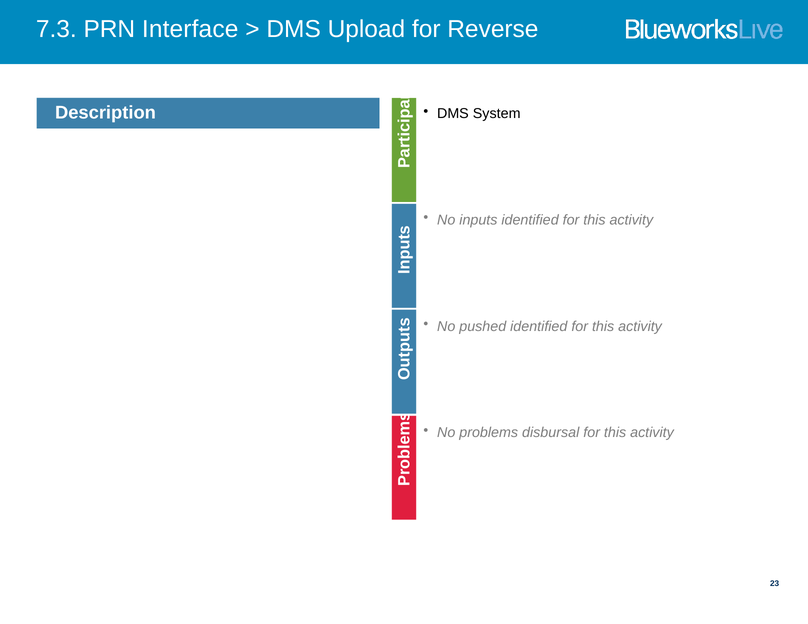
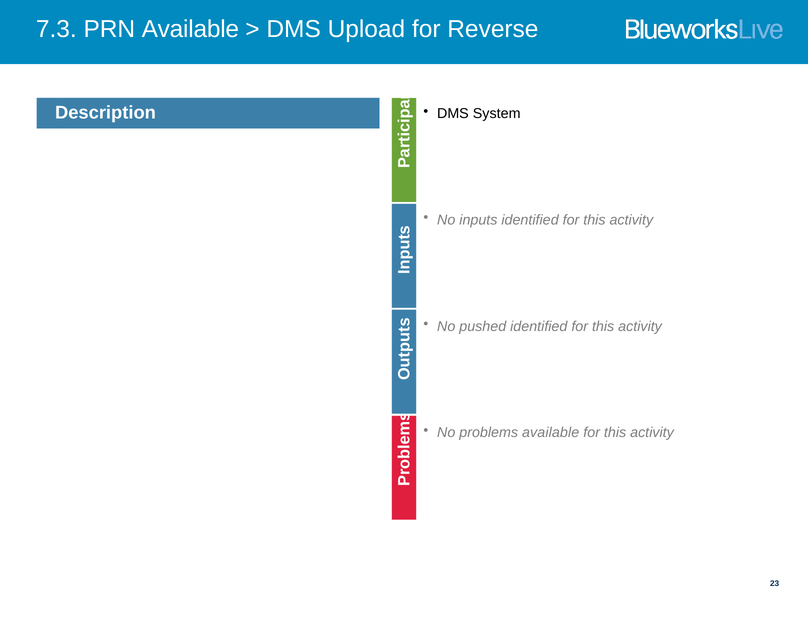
PRN Interface: Interface -> Available
problems disbursal: disbursal -> available
